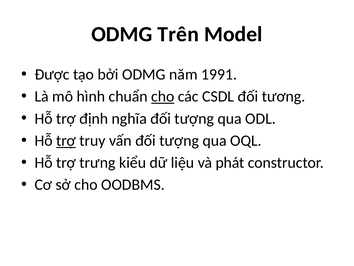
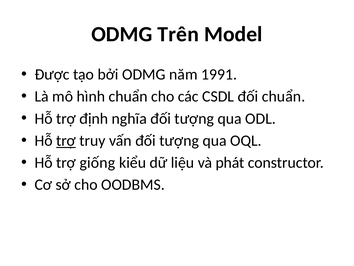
cho at (163, 96) underline: present -> none
đối tương: tương -> chuẩn
trưng: trưng -> giống
